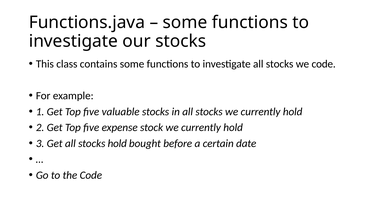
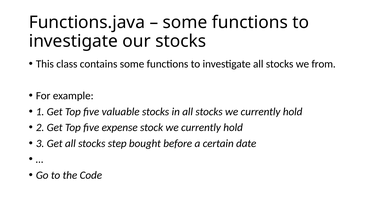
we code: code -> from
stocks hold: hold -> step
